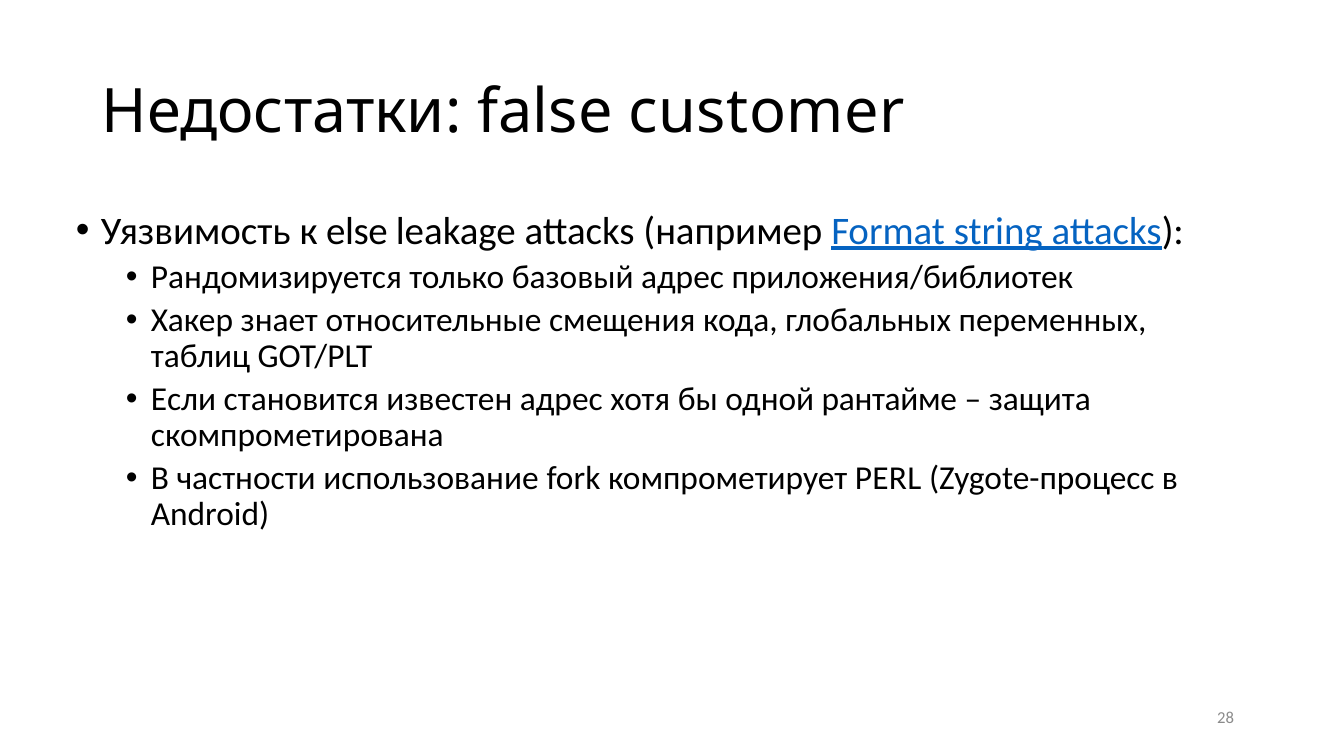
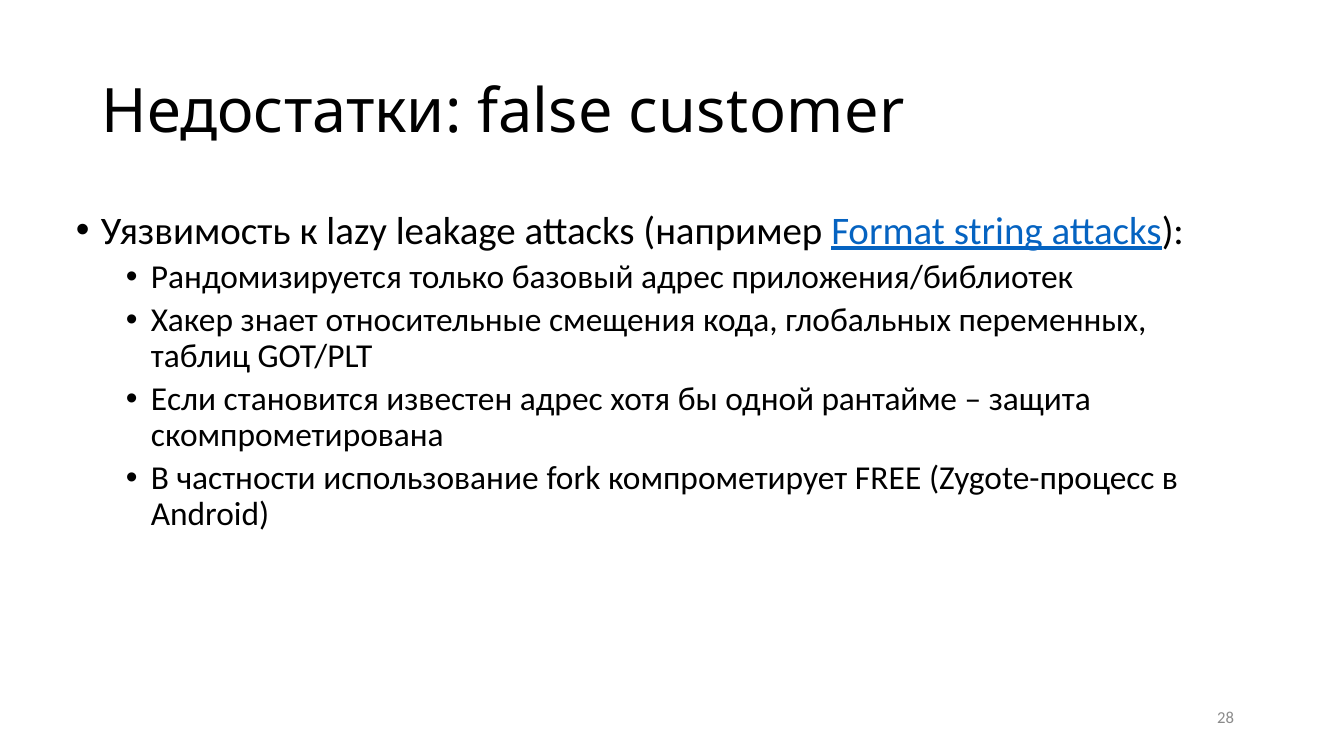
else: else -> lazy
PERL: PERL -> FREE
